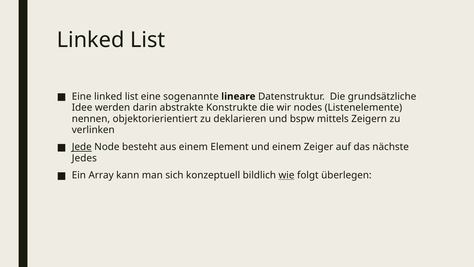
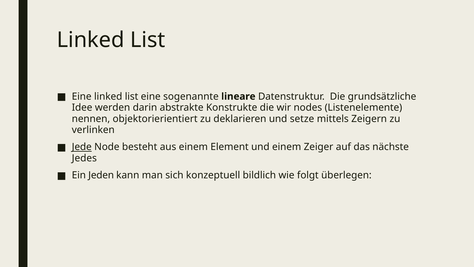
bspw: bspw -> setze
Array: Array -> Jeden
wie underline: present -> none
